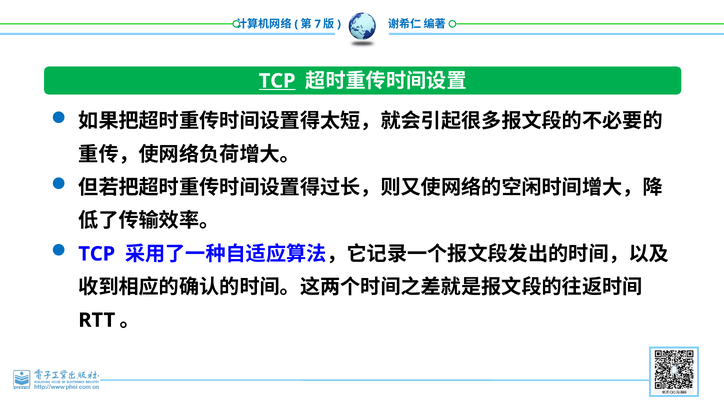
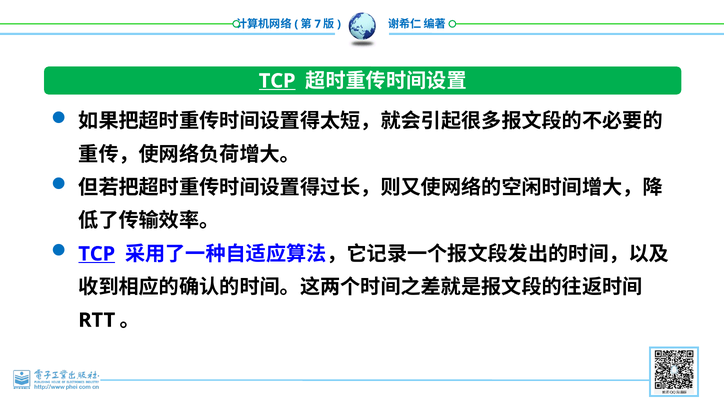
TCP at (97, 254) underline: none -> present
